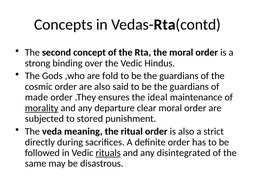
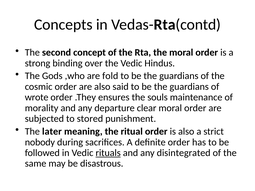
made: made -> wrote
ideal: ideal -> souls
morality underline: present -> none
veda: veda -> later
directly: directly -> nobody
